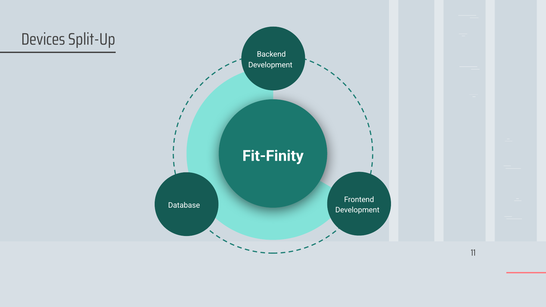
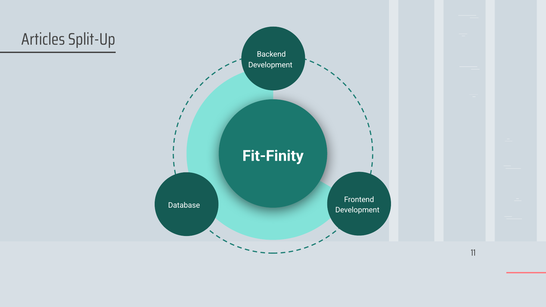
Devices: Devices -> Articles
